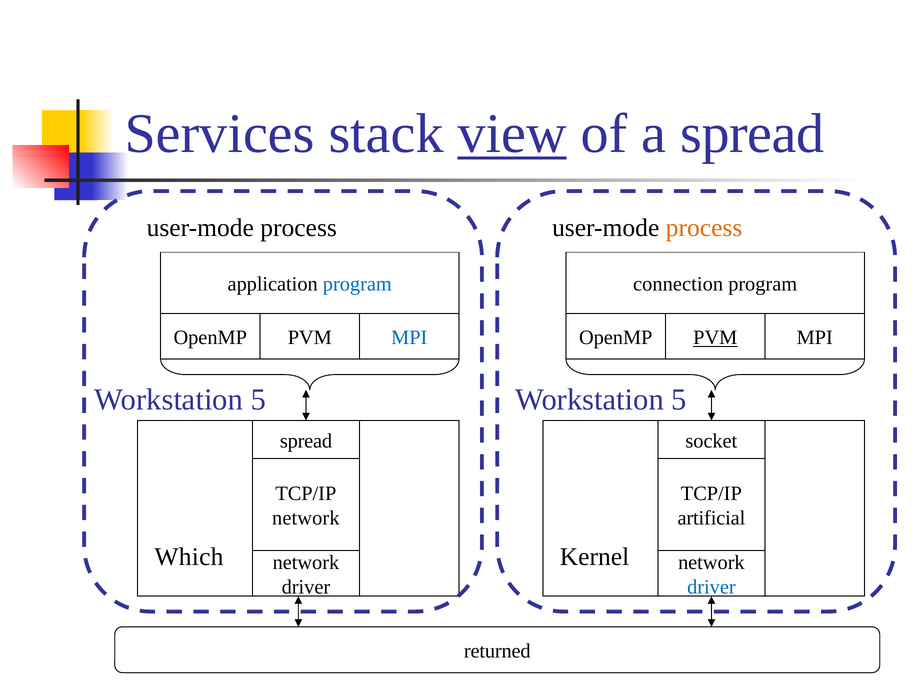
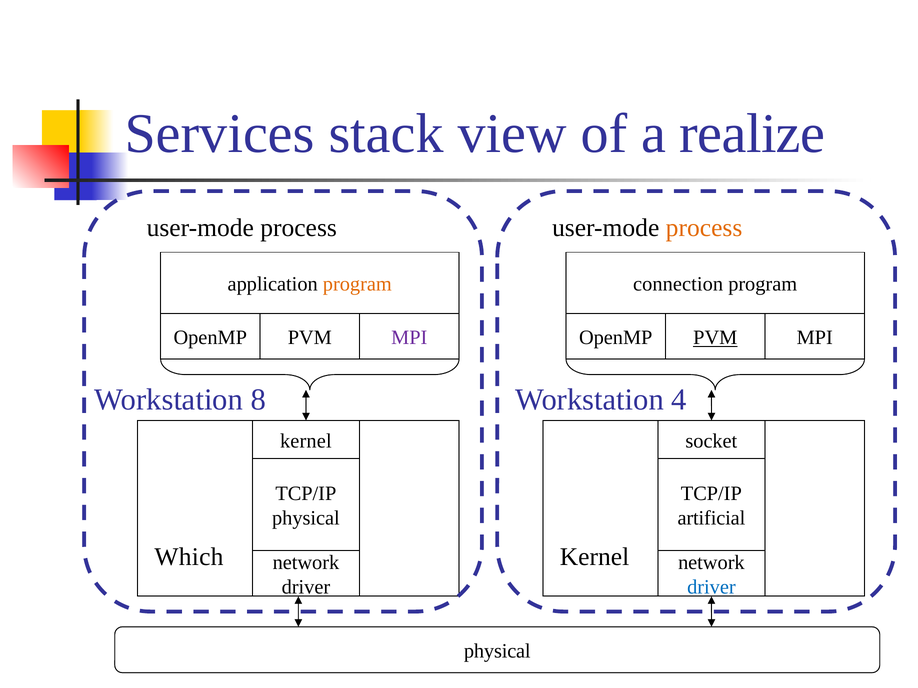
view underline: present -> none
a spread: spread -> realize
program at (357, 284) colour: blue -> orange
MPI at (409, 338) colour: blue -> purple
5 at (258, 400): 5 -> 8
5 at (679, 400): 5 -> 4
spread at (306, 441): spread -> kernel
network at (306, 519): network -> physical
returned at (497, 652): returned -> physical
